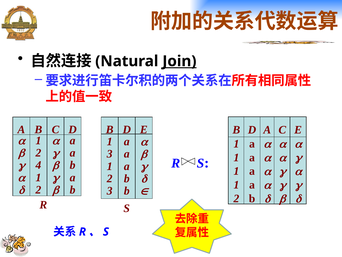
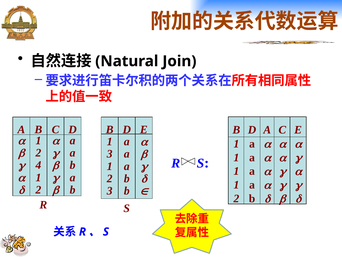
Join underline: present -> none
